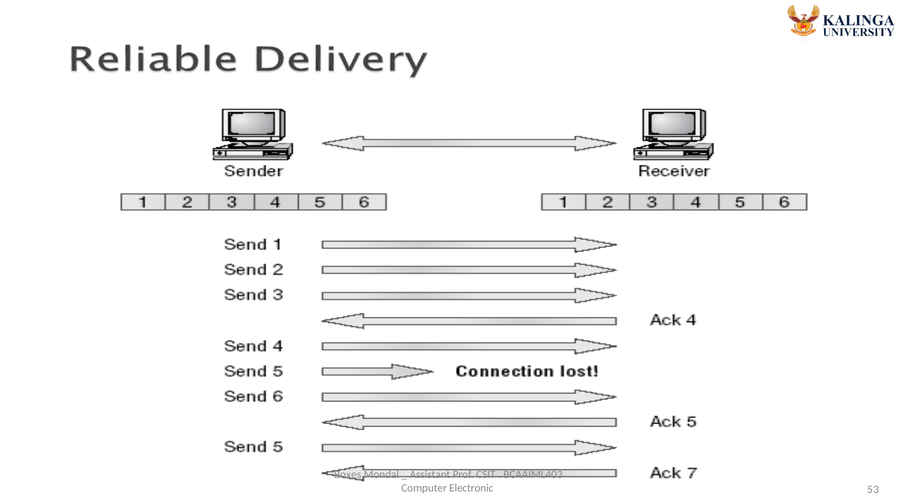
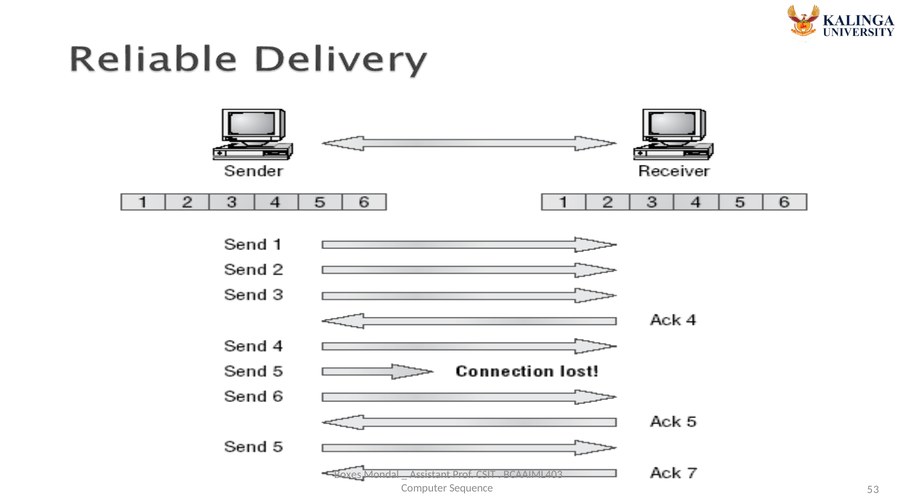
Electronic: Electronic -> Sequence
